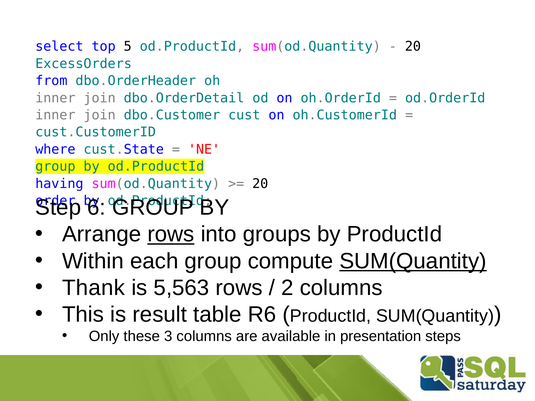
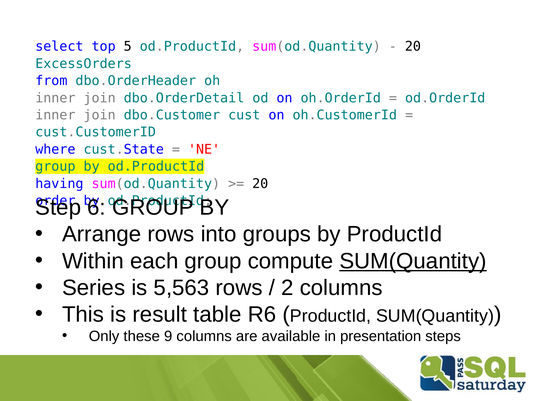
rows at (171, 234) underline: present -> none
Thank: Thank -> Series
3: 3 -> 9
